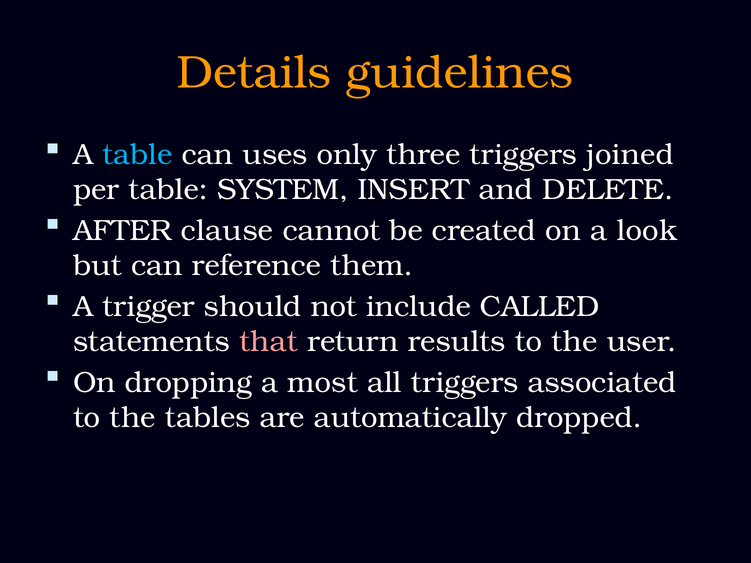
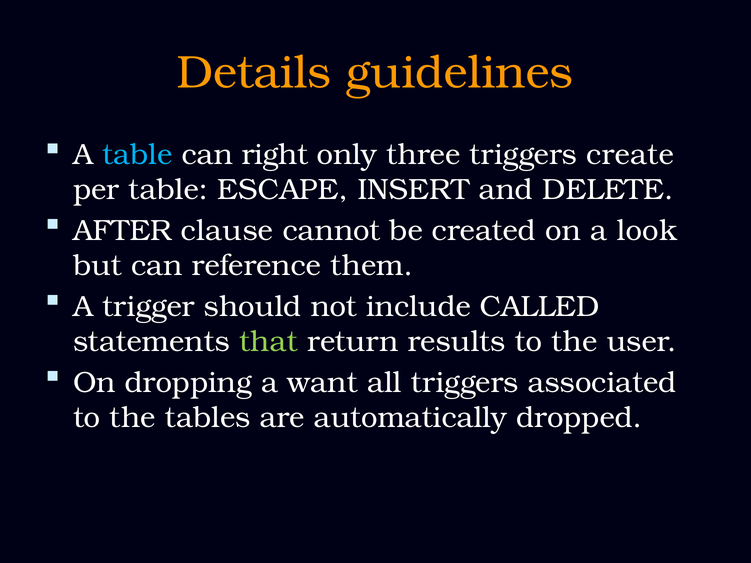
uses: uses -> right
joined: joined -> create
SYSTEM: SYSTEM -> ESCAPE
that colour: pink -> light green
most: most -> want
